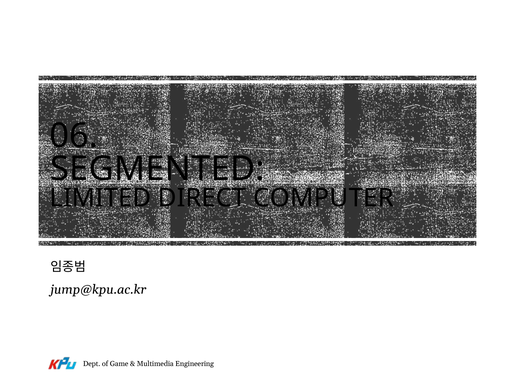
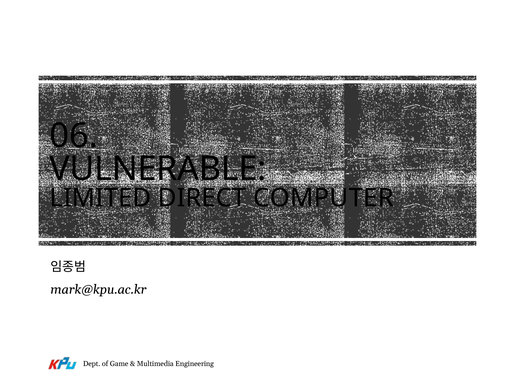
SEGMENTED: SEGMENTED -> VULNERABLE
jump@kpu.ac.kr: jump@kpu.ac.kr -> mark@kpu.ac.kr
